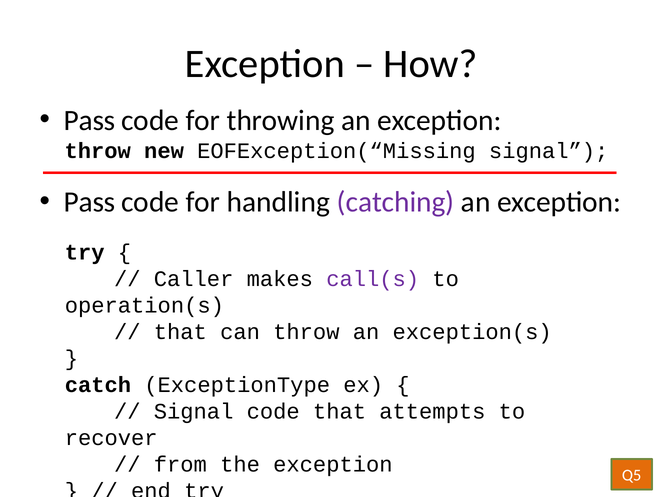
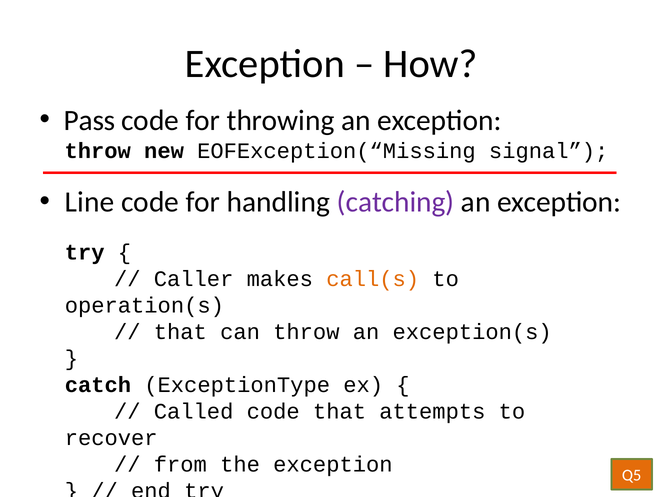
Pass at (90, 202): Pass -> Line
call(s colour: purple -> orange
Signal at (194, 412): Signal -> Called
